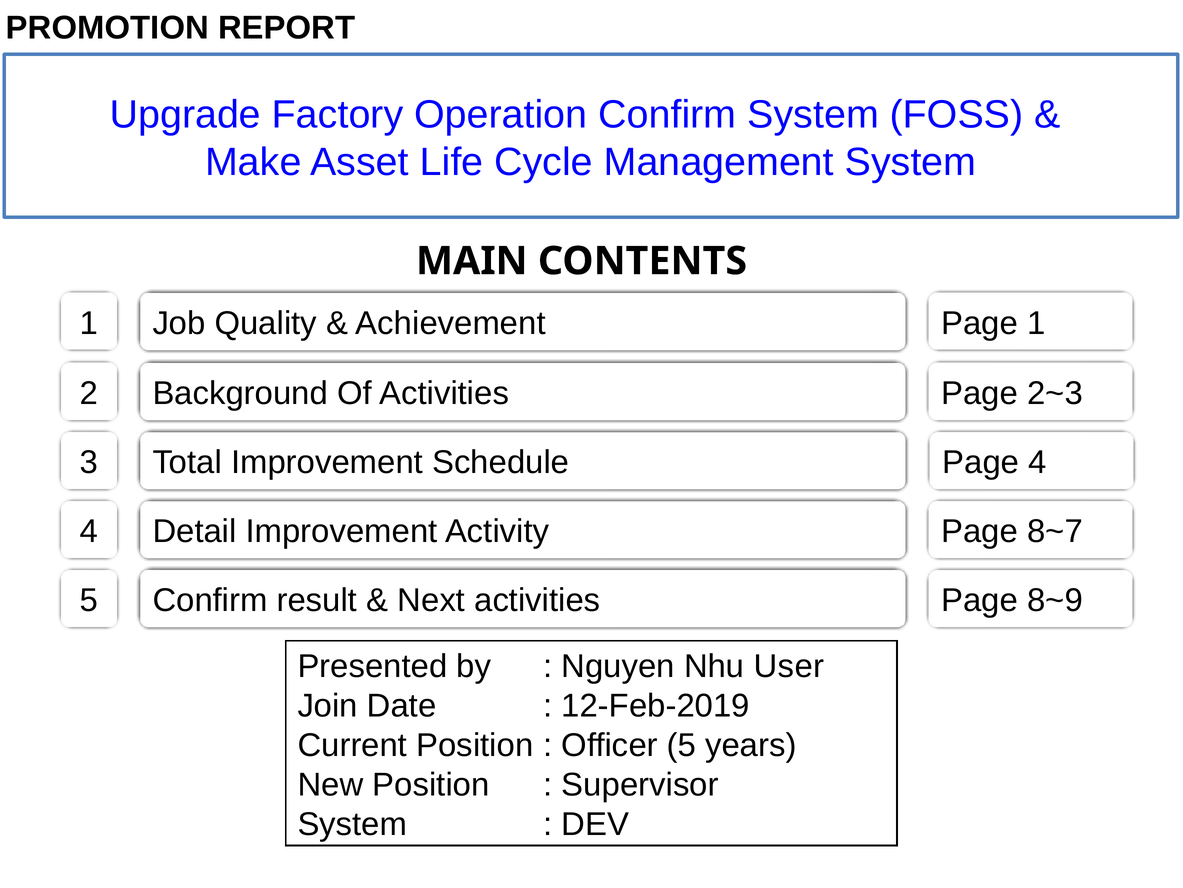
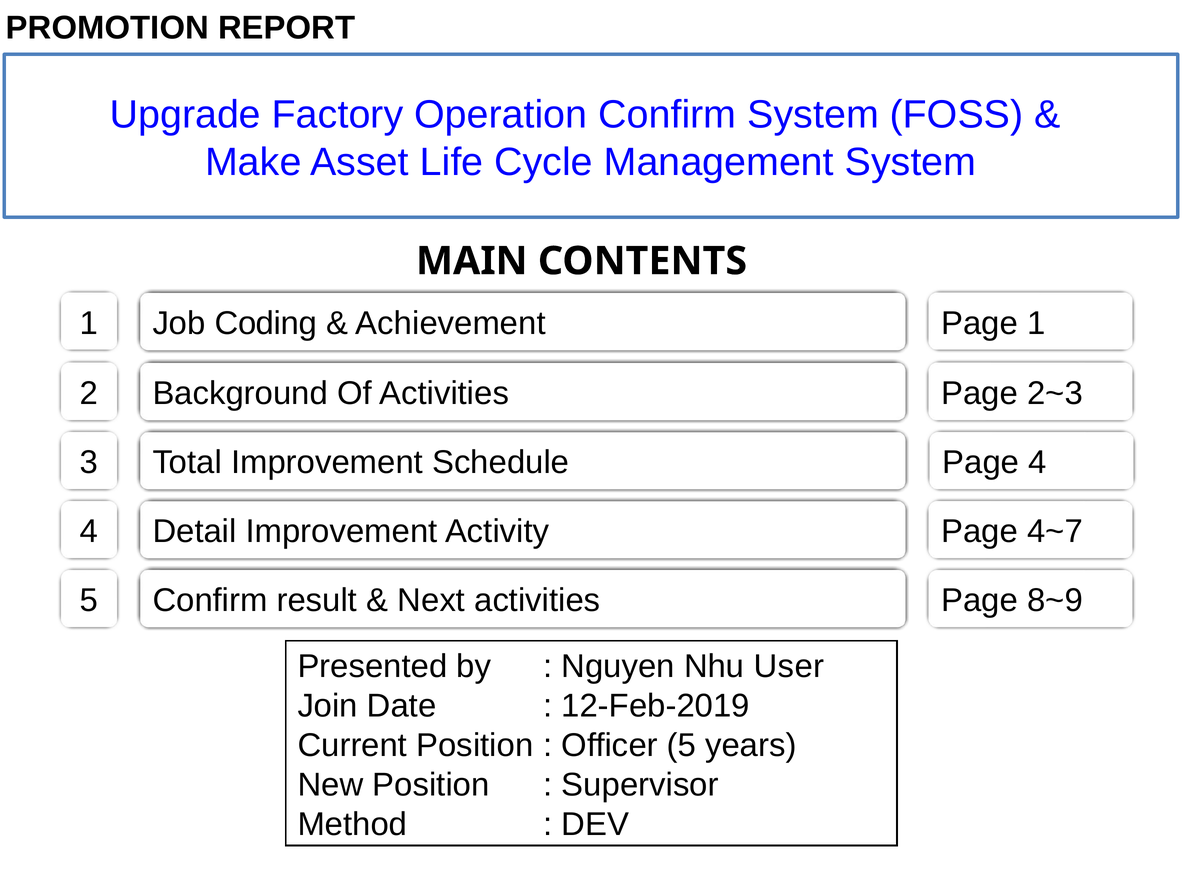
Quality: Quality -> Coding
8~7: 8~7 -> 4~7
System at (352, 824): System -> Method
